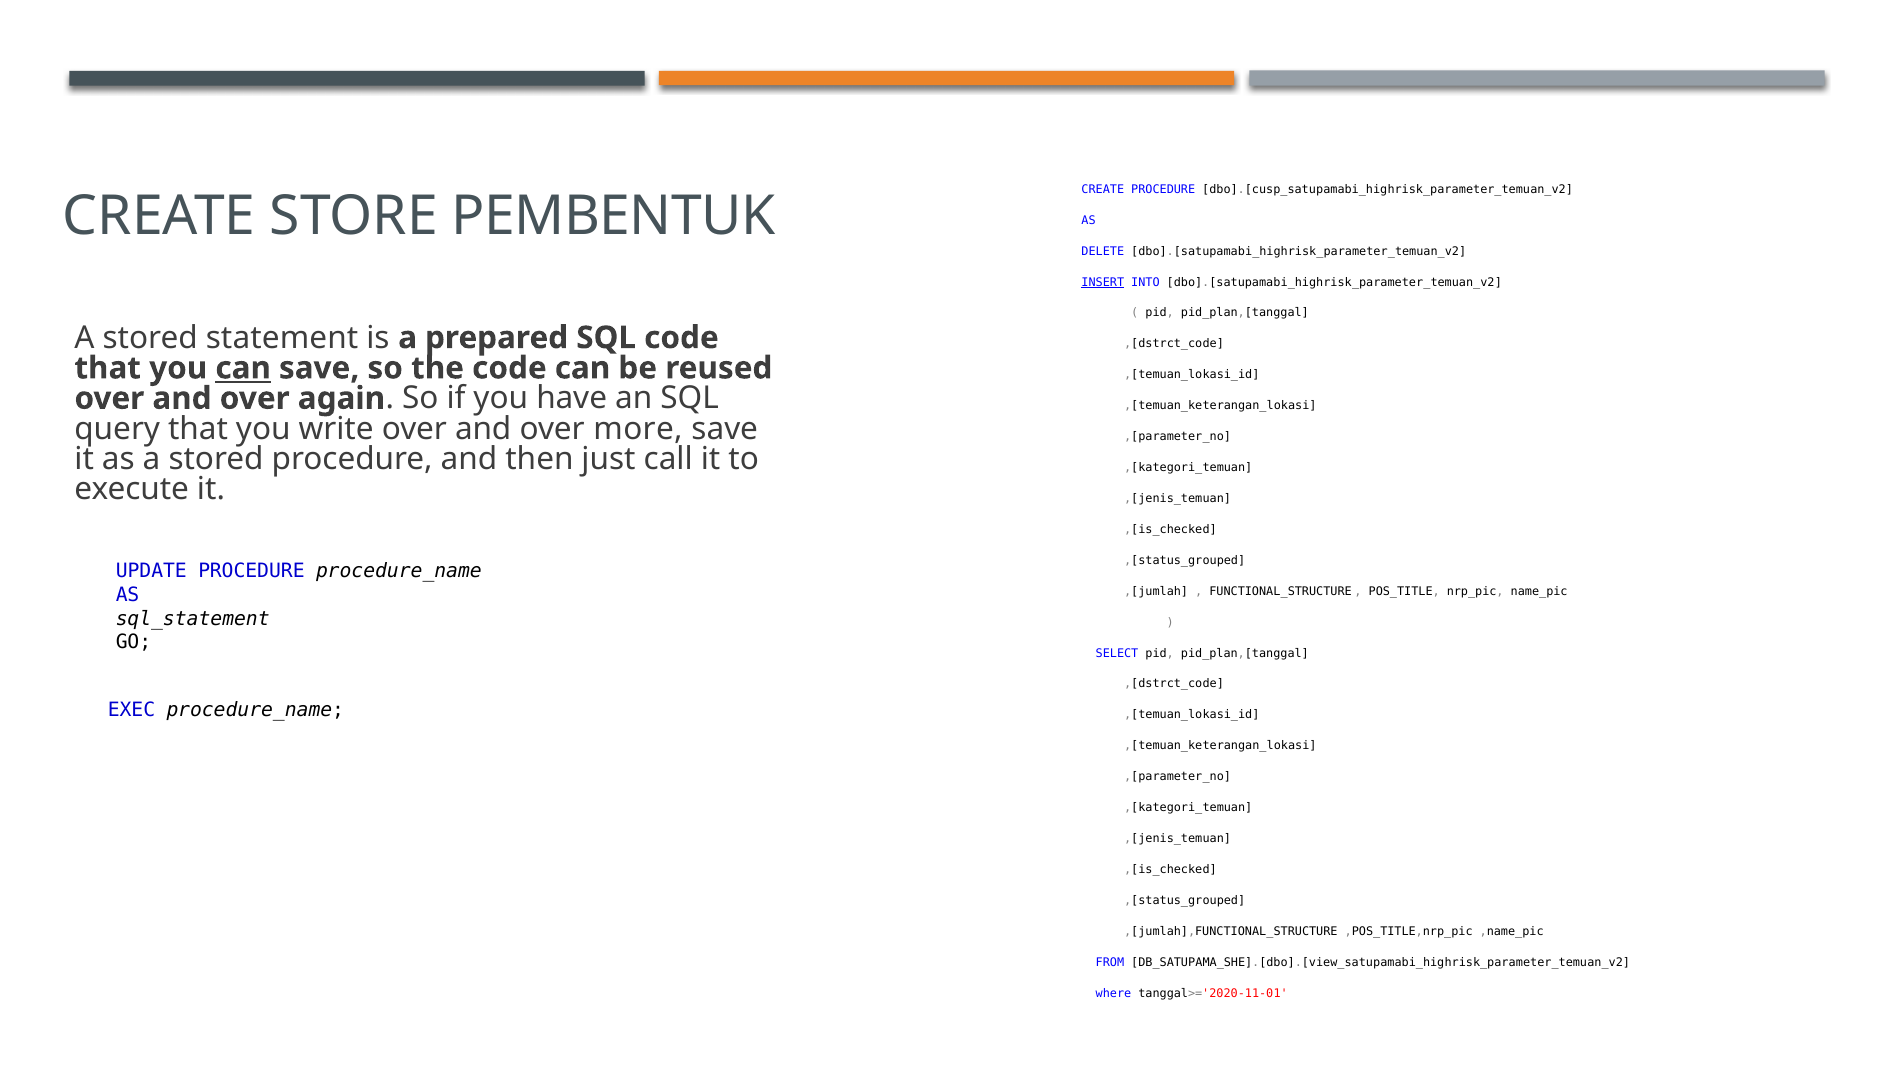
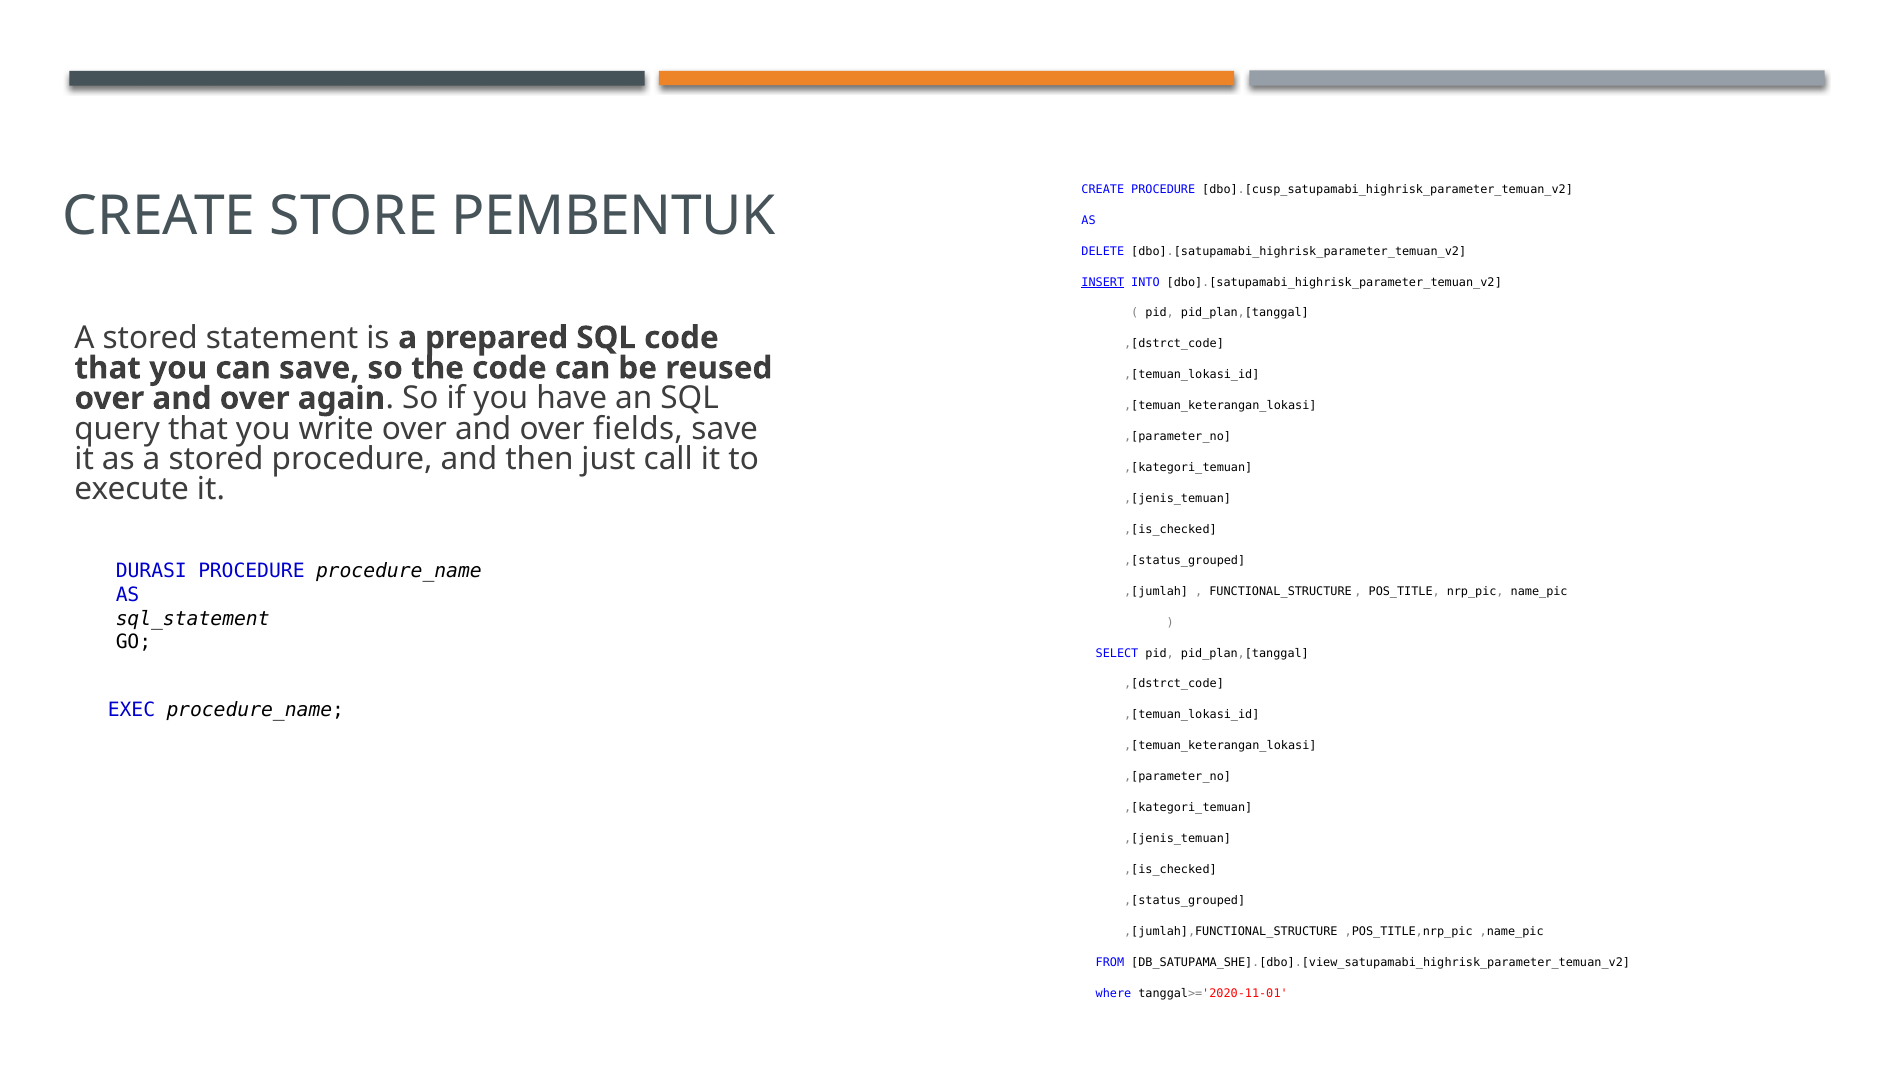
can at (243, 368) underline: present -> none
more: more -> fields
UPDATE: UPDATE -> DURASI
